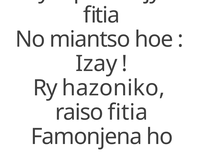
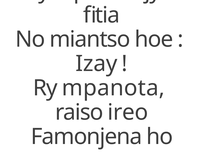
hazoniko: hazoniko -> mpanota
raiso fitia: fitia -> ireo
